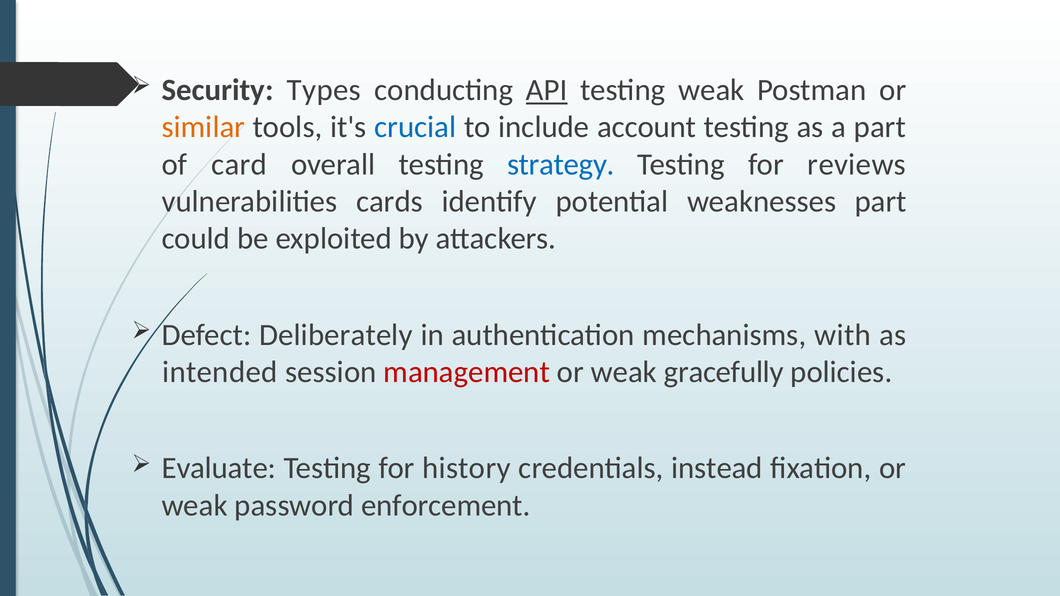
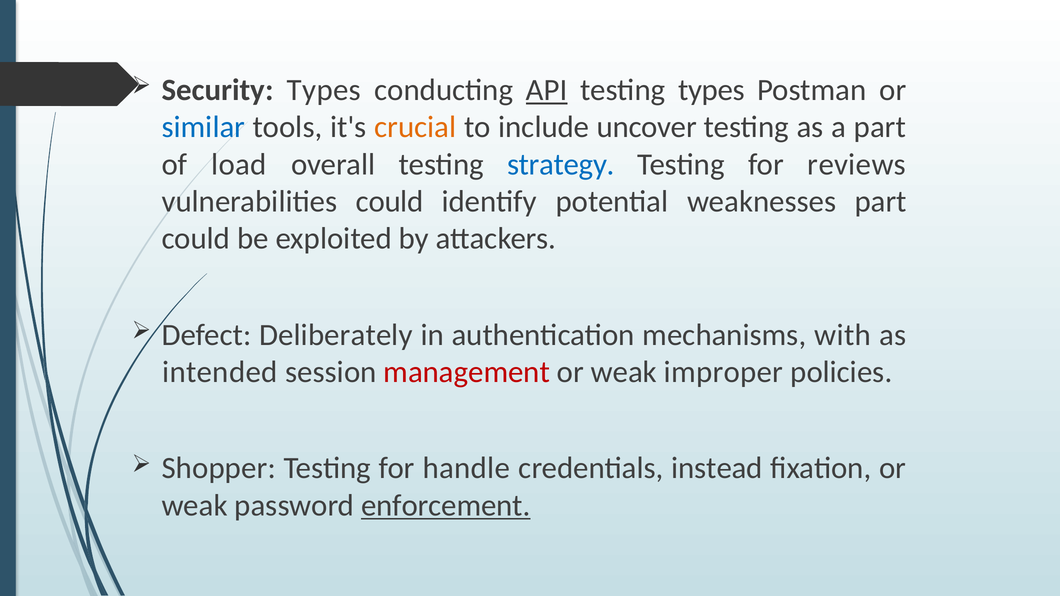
testing weak: weak -> types
similar colour: orange -> blue
crucial colour: blue -> orange
account: account -> uncover
card: card -> load
vulnerabilities cards: cards -> could
gracefully: gracefully -> improper
Evaluate: Evaluate -> Shopper
history: history -> handle
enforcement underline: none -> present
